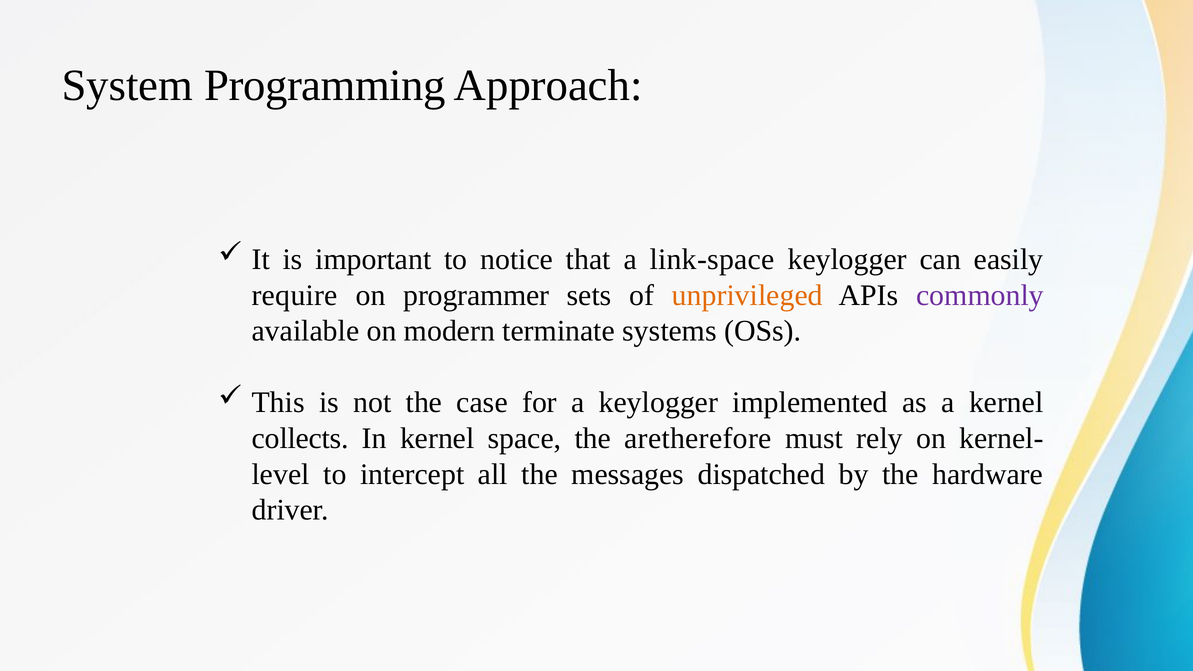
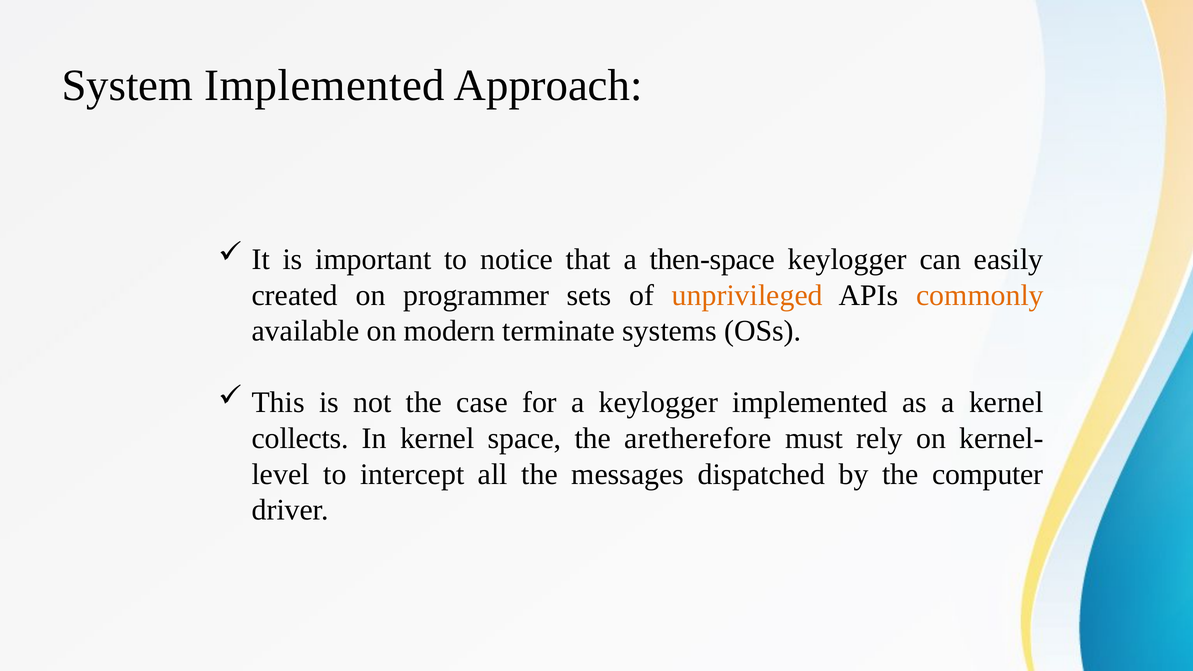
System Programming: Programming -> Implemented
link-space: link-space -> then-space
require: require -> created
commonly colour: purple -> orange
hardware: hardware -> computer
